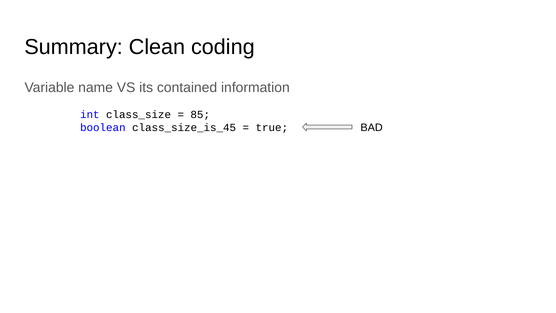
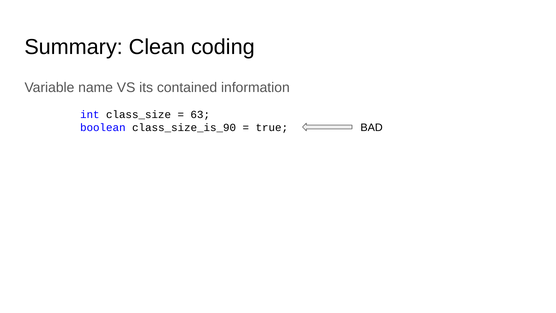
85: 85 -> 63
class_size_is_45: class_size_is_45 -> class_size_is_90
